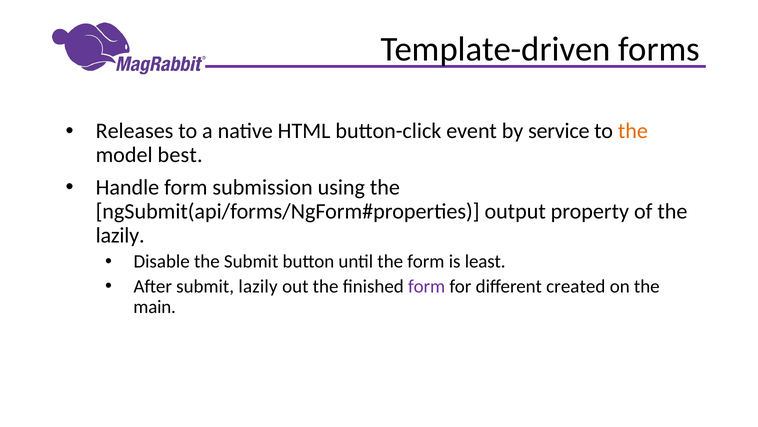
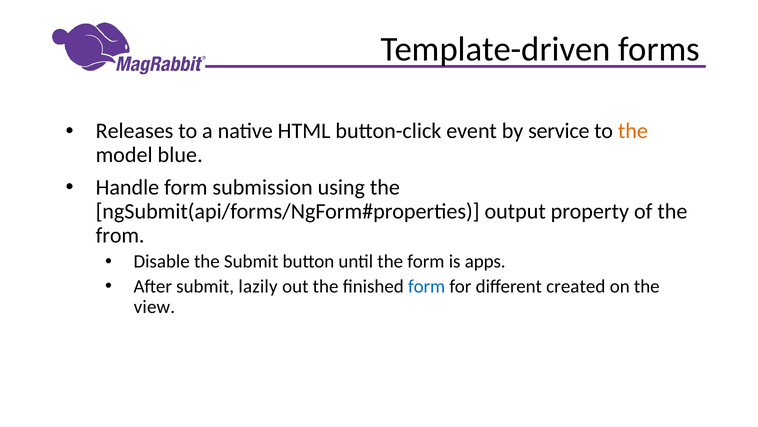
best: best -> blue
lazily at (120, 235): lazily -> from
least: least -> apps
form at (427, 286) colour: purple -> blue
main: main -> view
